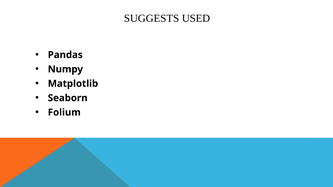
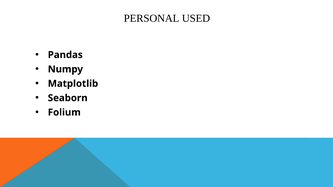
SUGGESTS: SUGGESTS -> PERSONAL
